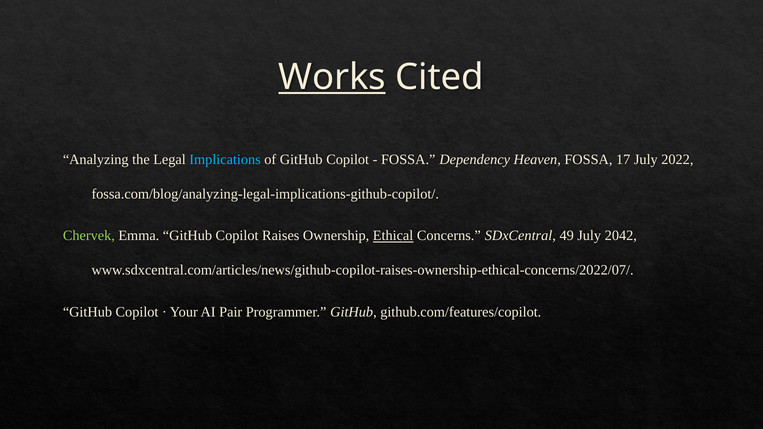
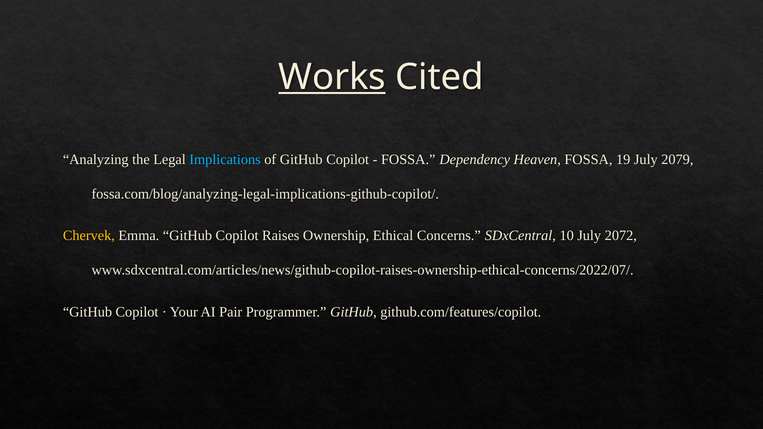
17: 17 -> 19
2022: 2022 -> 2079
Chervek colour: light green -> yellow
Ethical underline: present -> none
49: 49 -> 10
2042: 2042 -> 2072
